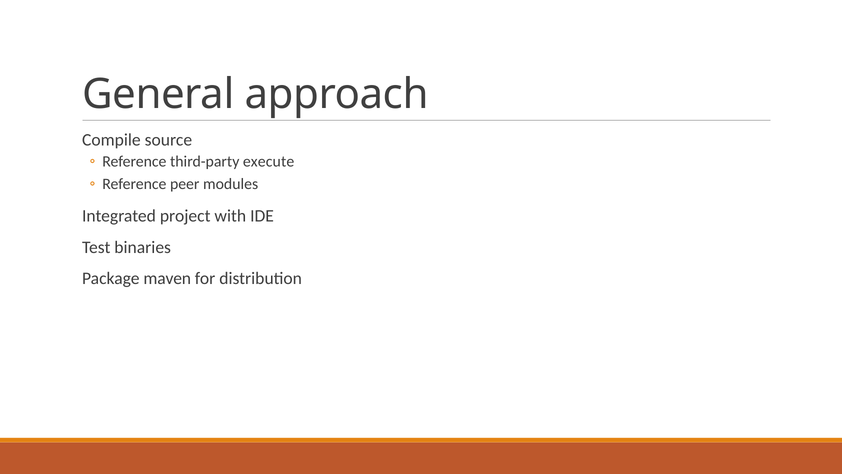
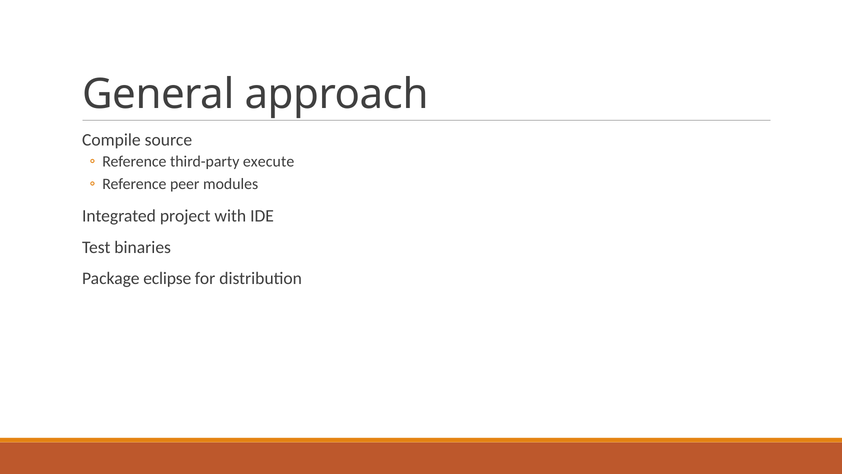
maven: maven -> eclipse
